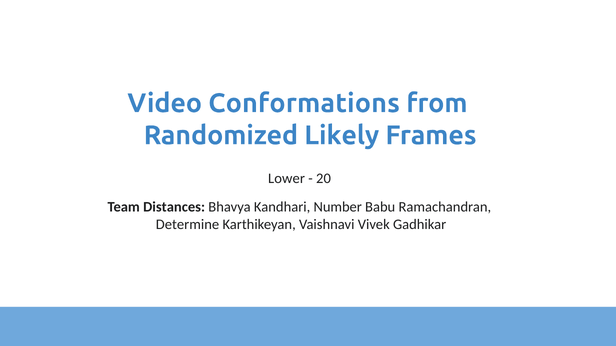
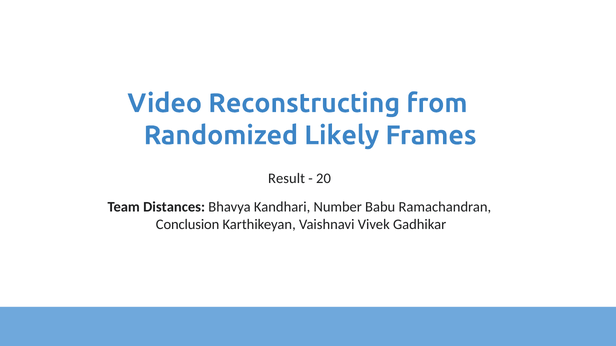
Conformations: Conformations -> Reconstructing
Lower: Lower -> Result
Determine: Determine -> Conclusion
